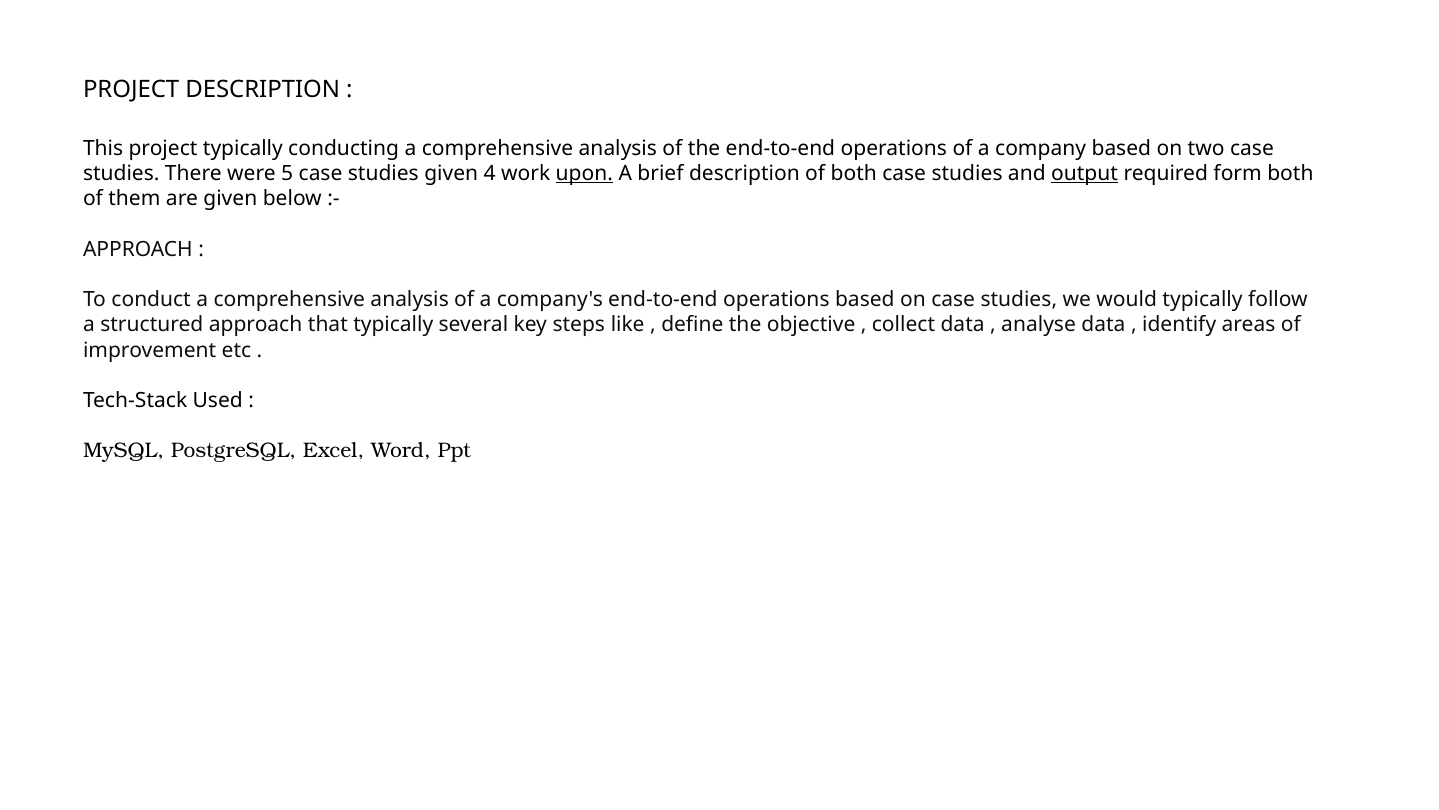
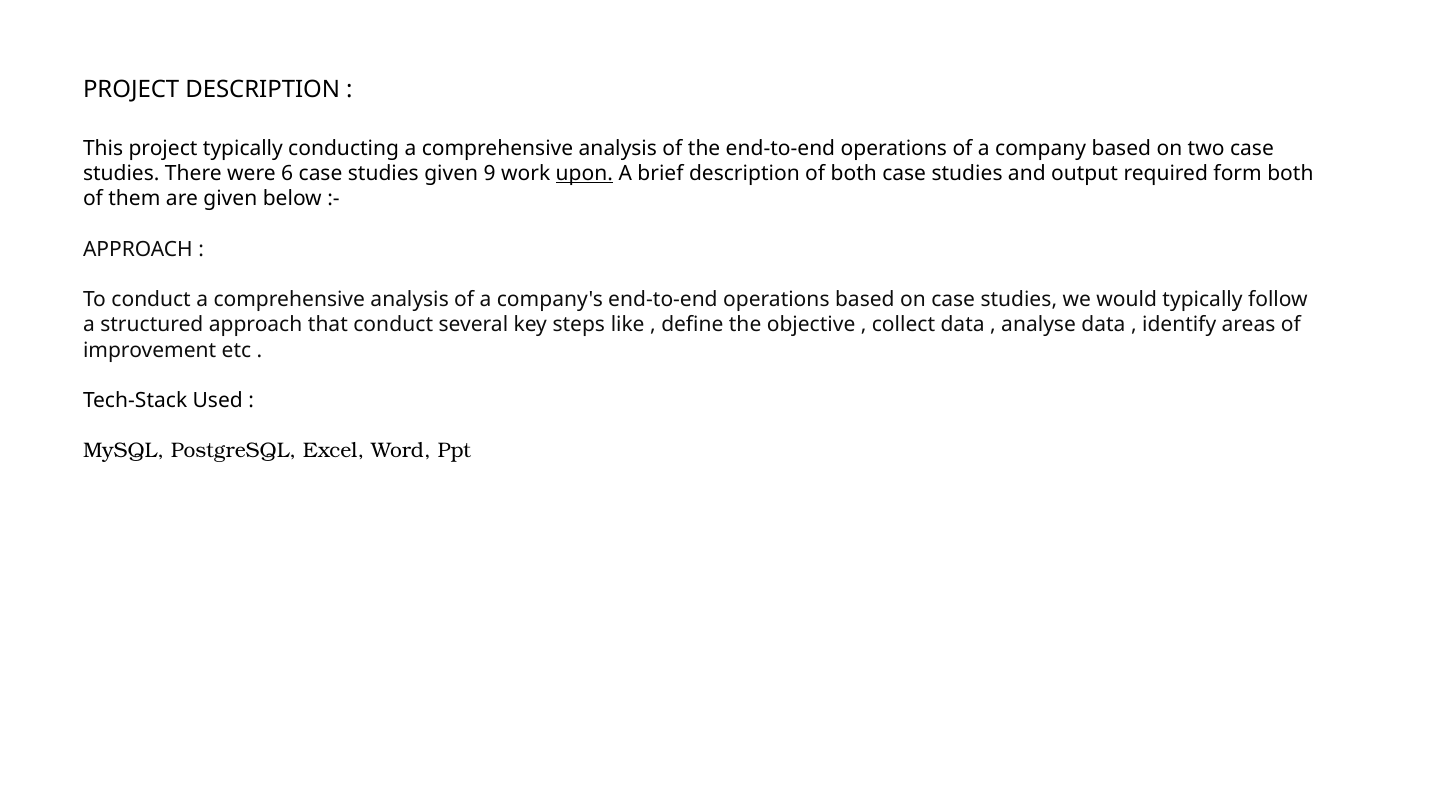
5: 5 -> 6
4: 4 -> 9
output underline: present -> none
that typically: typically -> conduct
